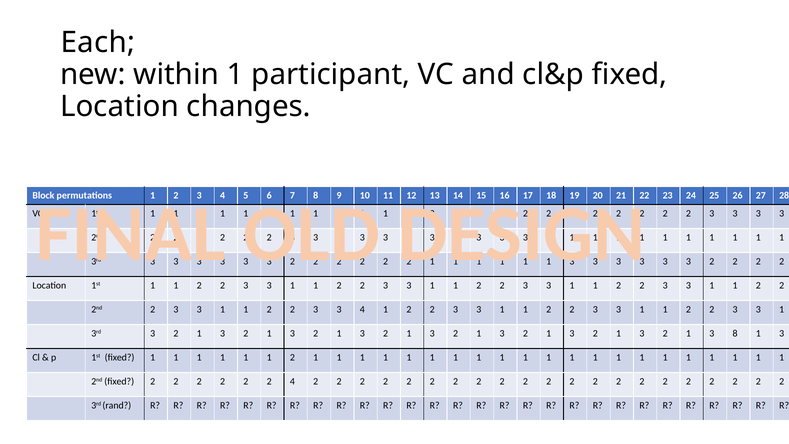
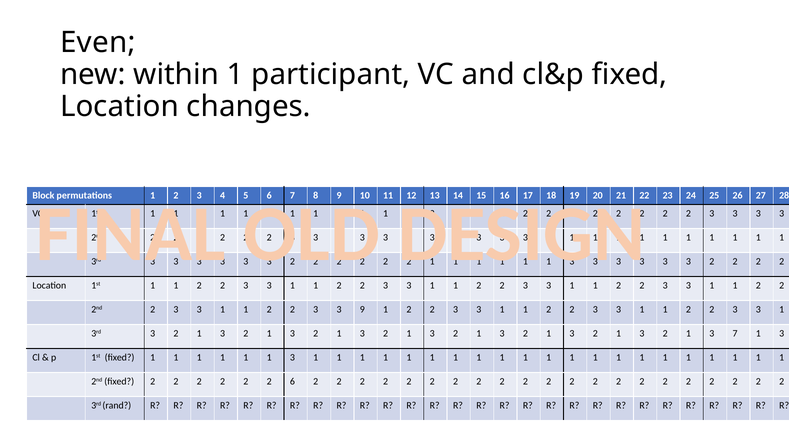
Each: Each -> Even
3 3 4: 4 -> 9
3 8: 8 -> 7
2 at (292, 357): 2 -> 3
2 4: 4 -> 6
